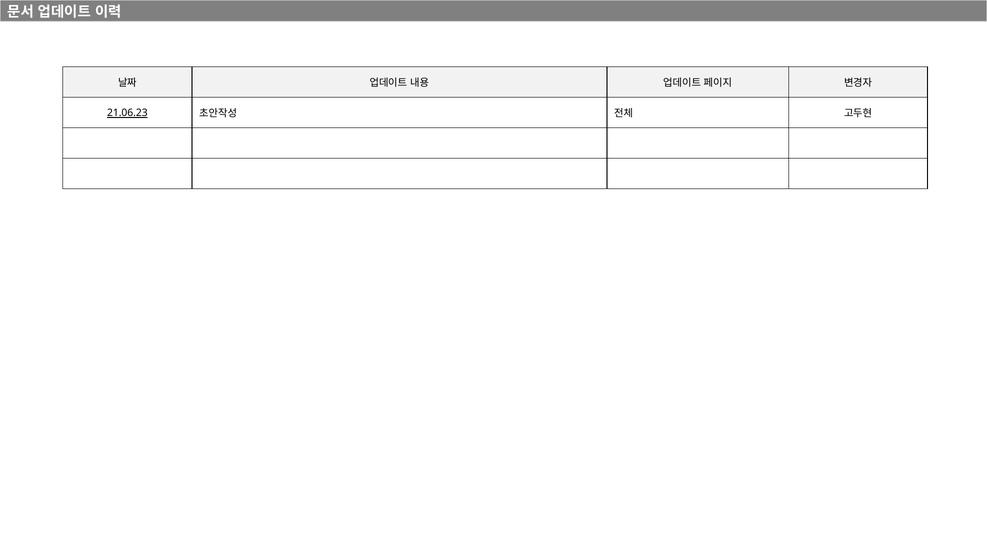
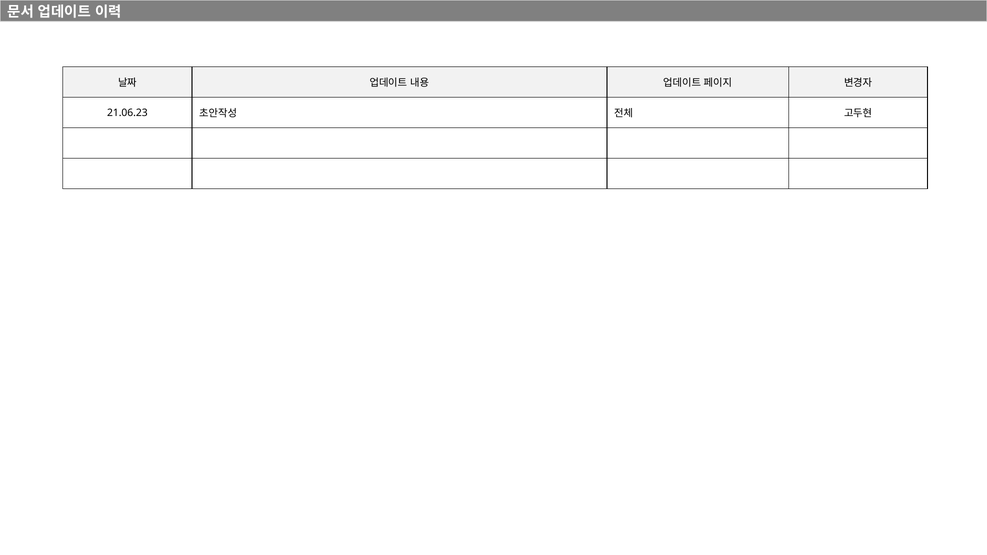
21.06.23 underline: present -> none
